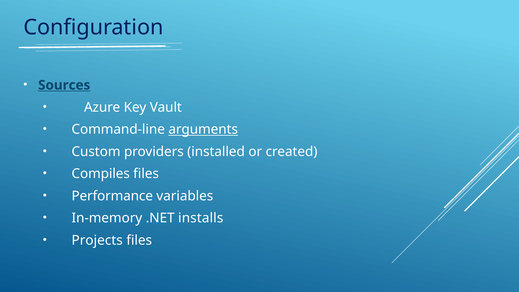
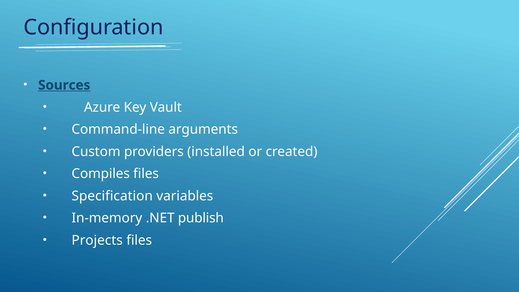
arguments underline: present -> none
Performance: Performance -> Specification
installs: installs -> publish
